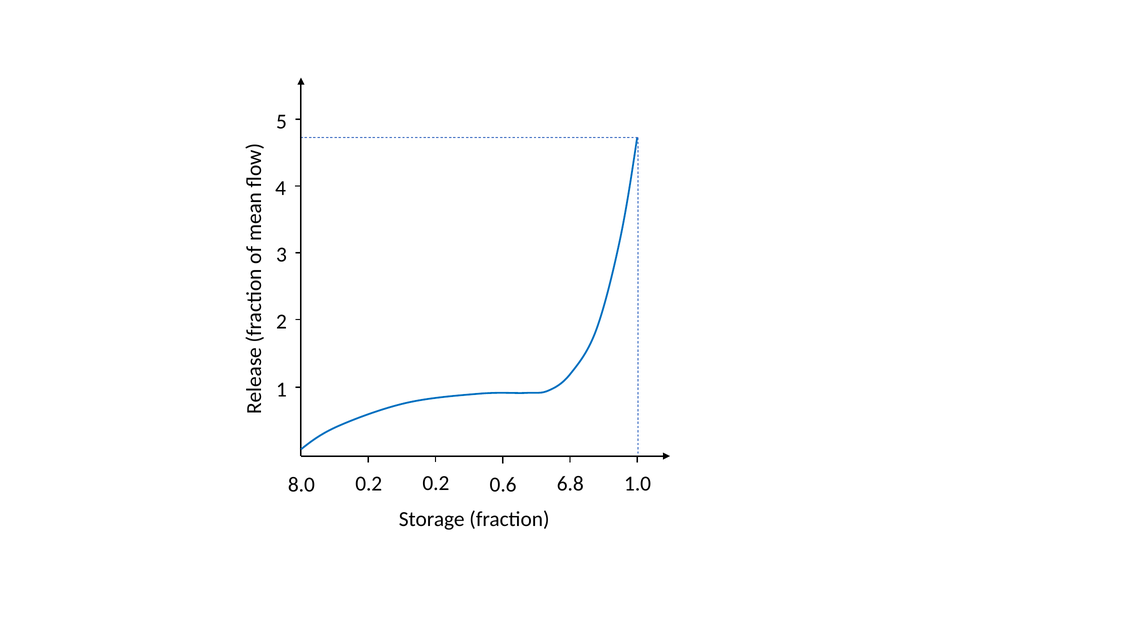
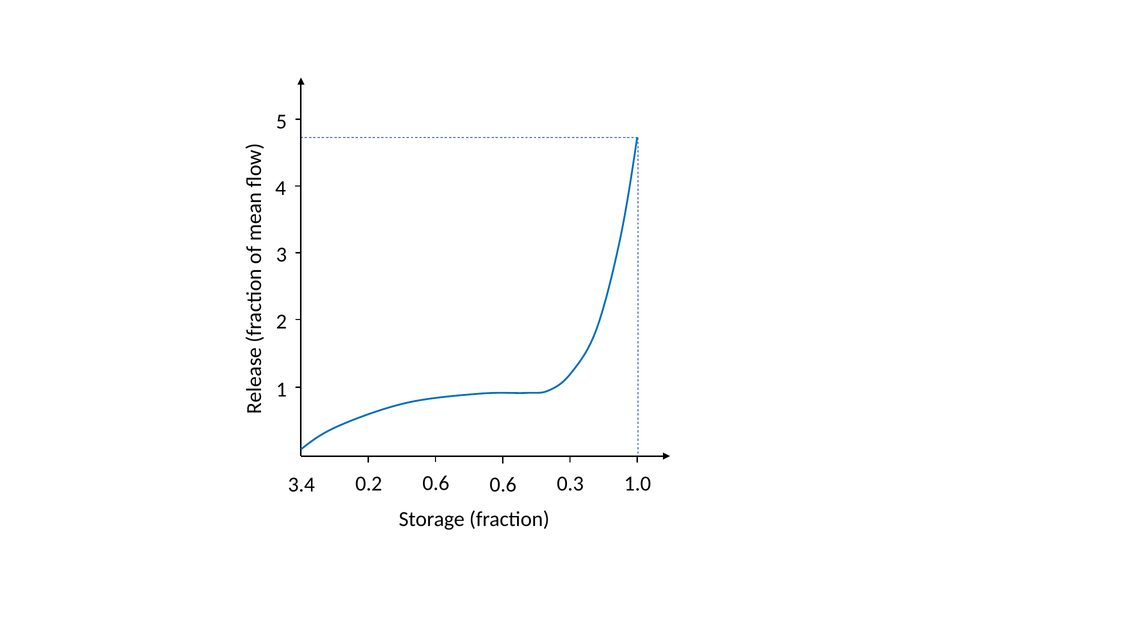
0.2 0.2: 0.2 -> 0.6
6.8: 6.8 -> 0.3
8.0: 8.0 -> 3.4
